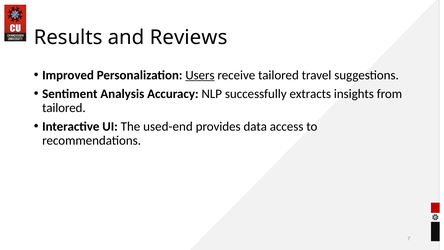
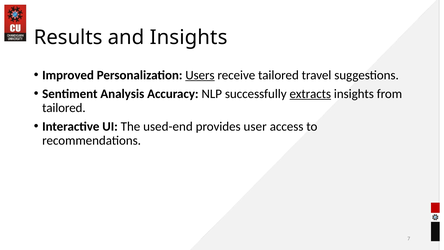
and Reviews: Reviews -> Insights
extracts underline: none -> present
data: data -> user
